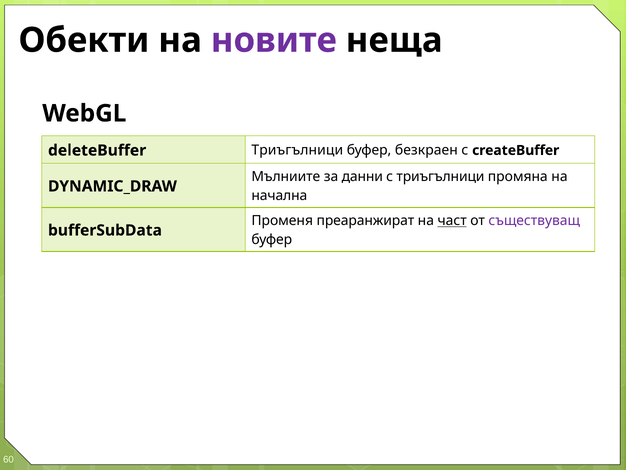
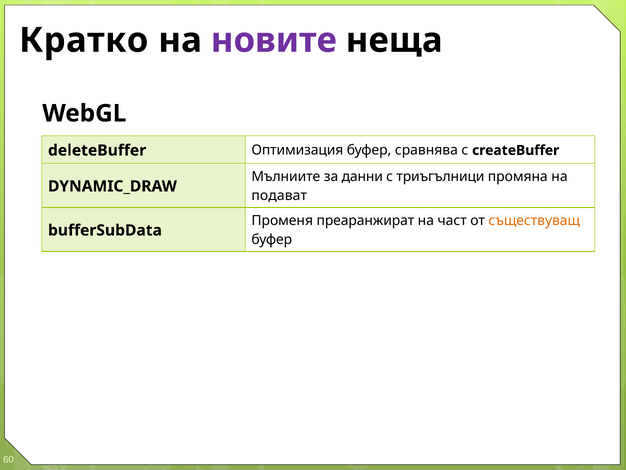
Обекти: Обекти -> Кратко
deleteBuffer Триъгълници: Триъгълници -> Оптимизация
безкраен: безкраен -> сравнява
начална: начална -> подават
част underline: present -> none
съществуващ colour: purple -> orange
